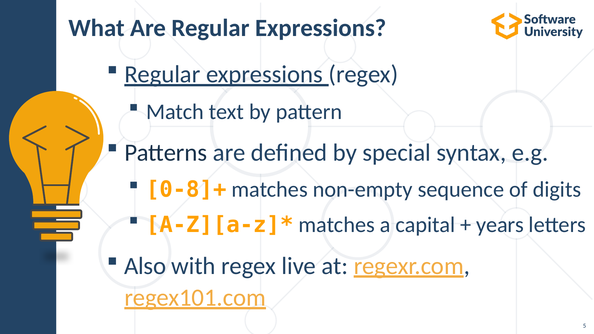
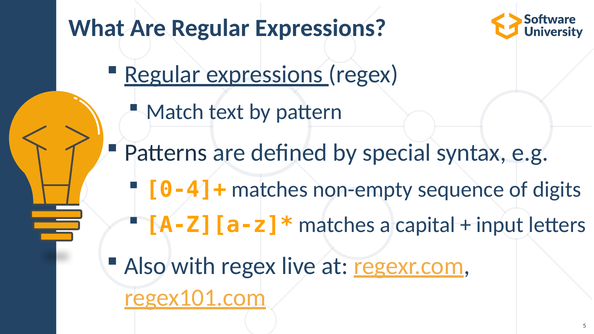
0-8]+: 0-8]+ -> 0-4]+
years: years -> input
